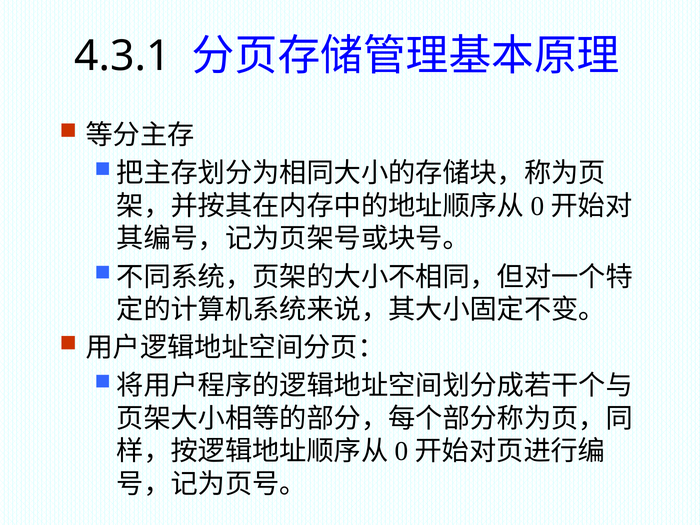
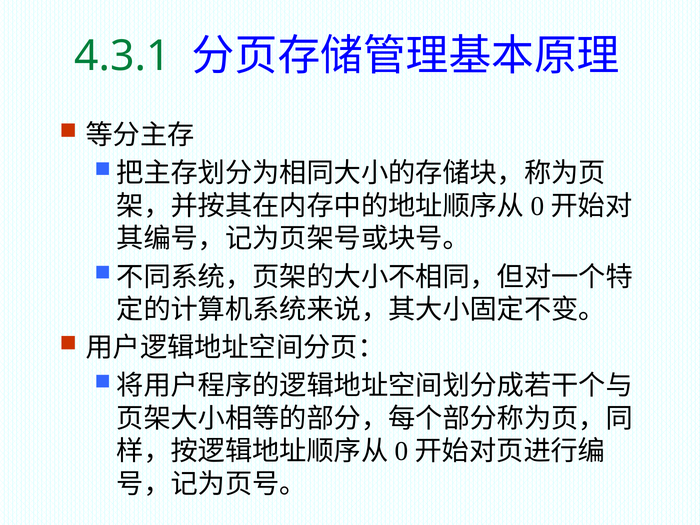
4.3.1 colour: black -> green
